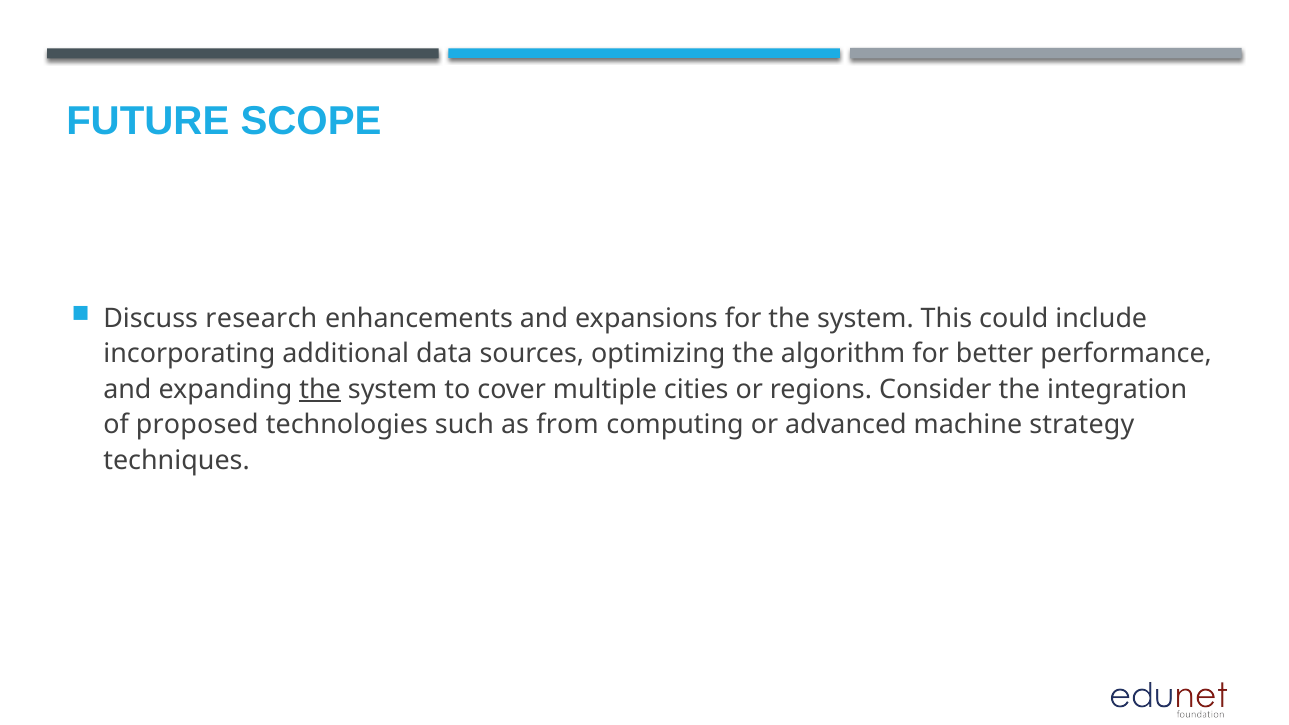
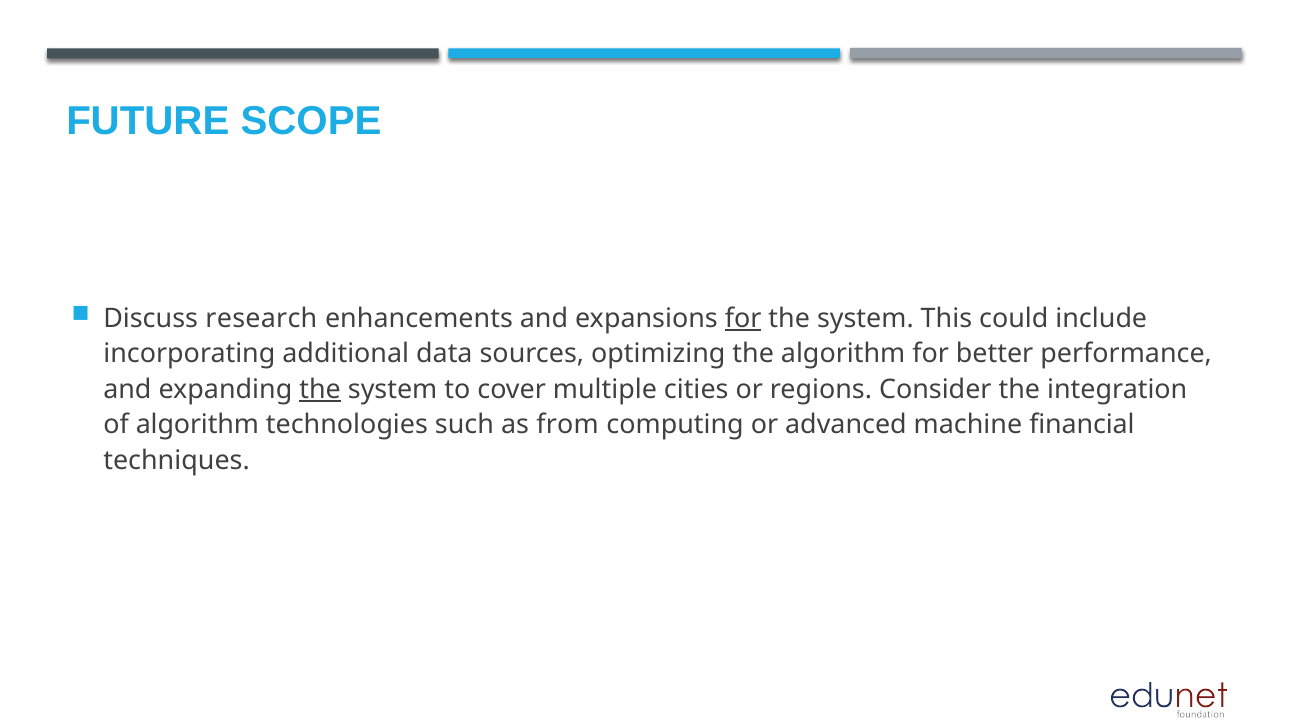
for at (743, 319) underline: none -> present
of proposed: proposed -> algorithm
strategy: strategy -> financial
